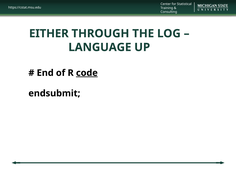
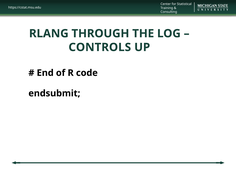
EITHER: EITHER -> RLANG
LANGUAGE: LANGUAGE -> CONTROLS
code underline: present -> none
